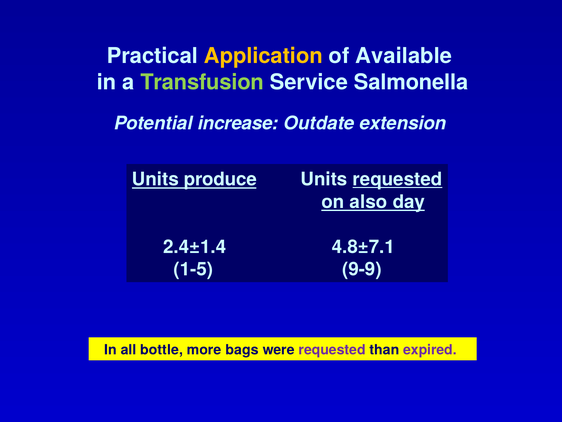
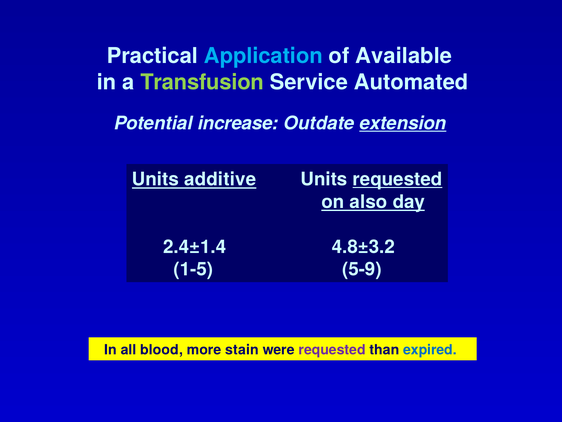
Application colour: yellow -> light blue
Salmonella: Salmonella -> Automated
extension underline: none -> present
produce: produce -> additive
4.8±7.1: 4.8±7.1 -> 4.8±3.2
9-9: 9-9 -> 5-9
bottle: bottle -> blood
bags: bags -> stain
expired colour: purple -> blue
